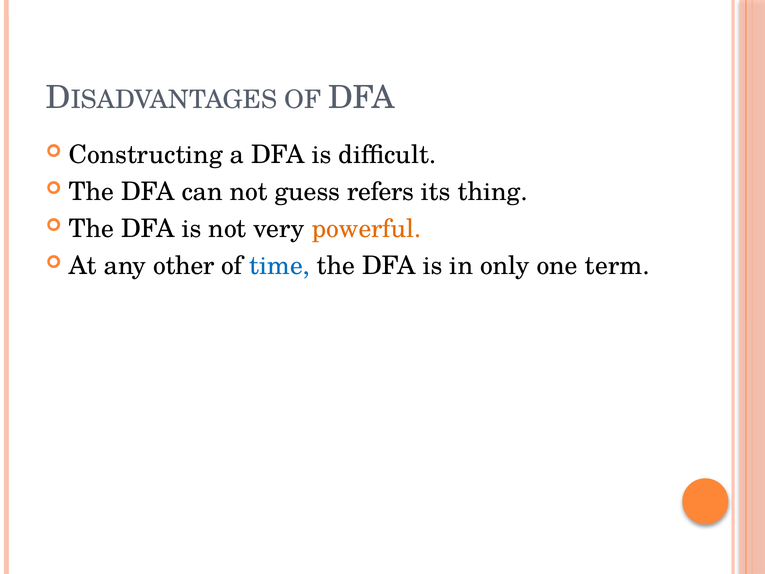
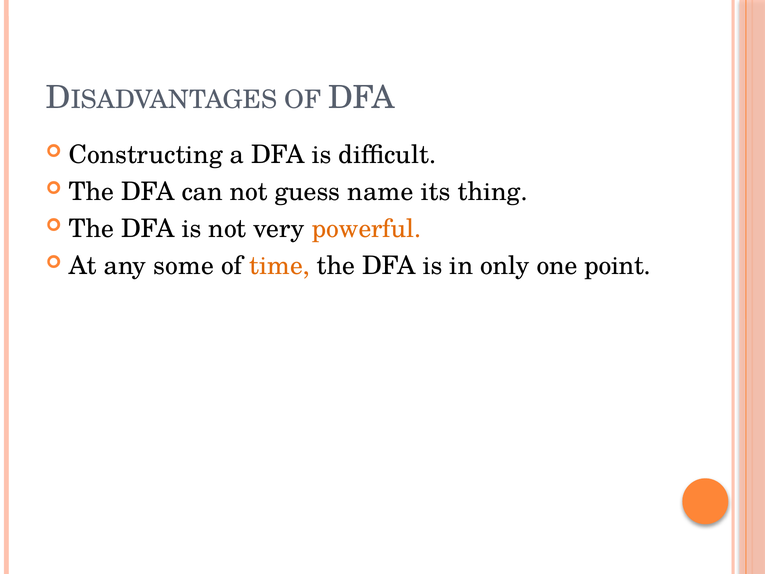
refers: refers -> name
other: other -> some
time colour: blue -> orange
term: term -> point
